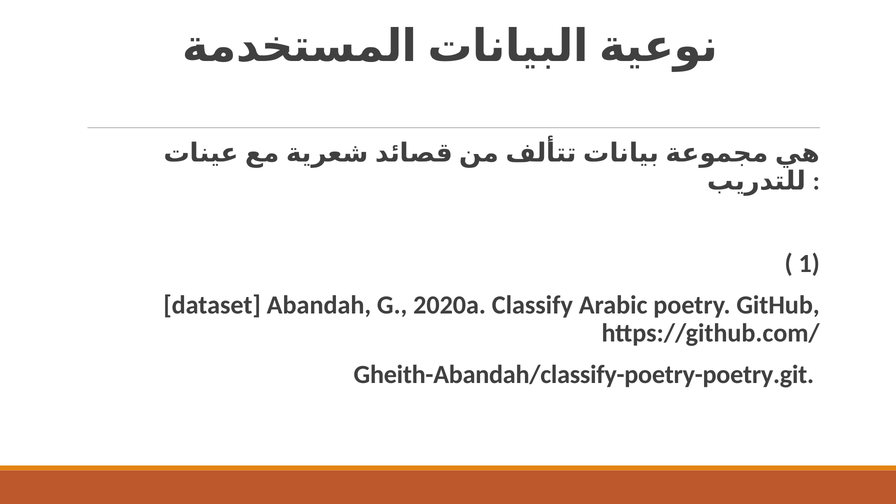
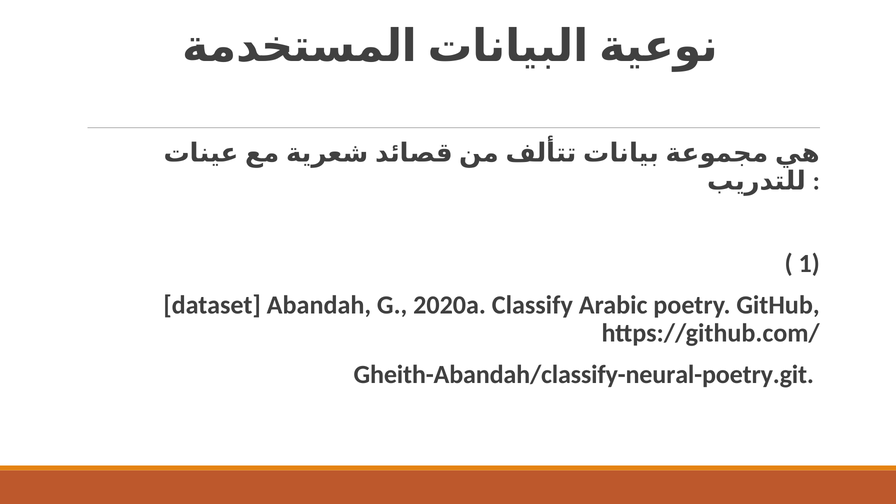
Gheith-Abandah/classify-poetry-poetry.git: Gheith-Abandah/classify-poetry-poetry.git -> Gheith-Abandah/classify-neural-poetry.git
